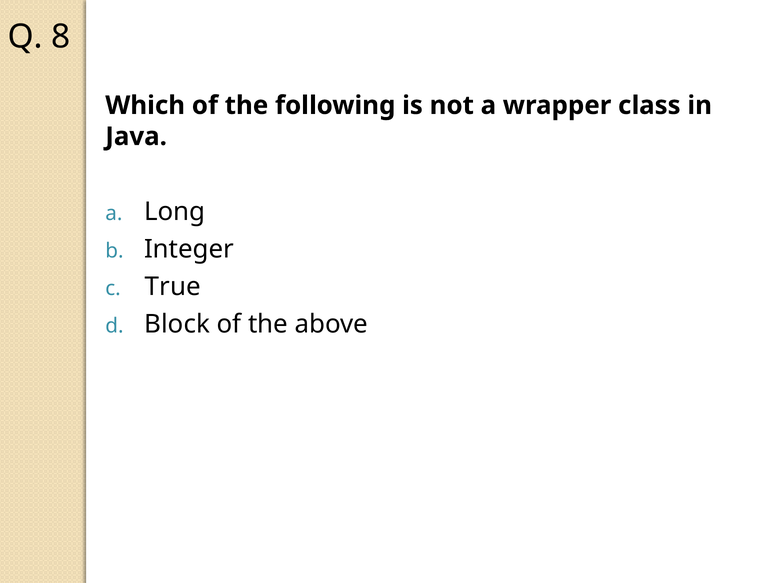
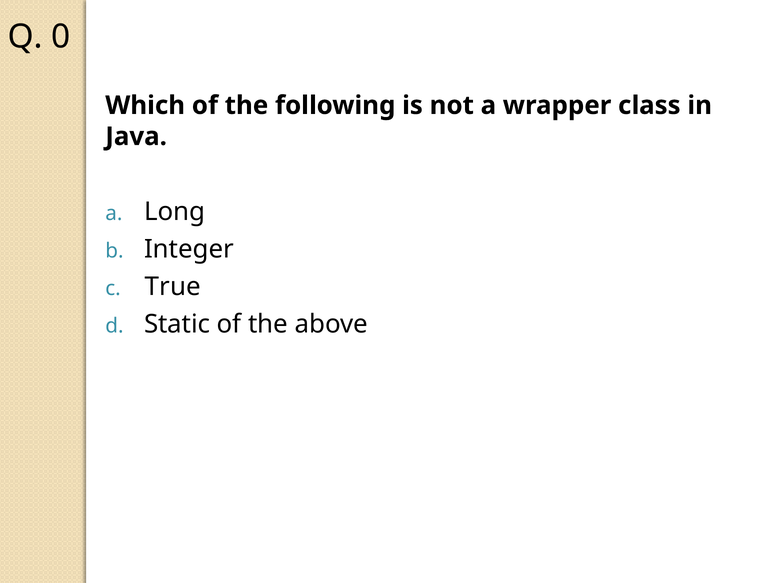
8: 8 -> 0
Block: Block -> Static
